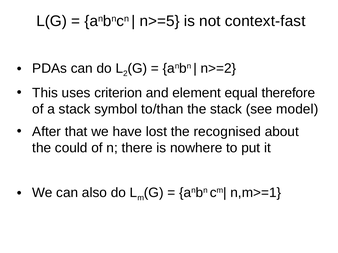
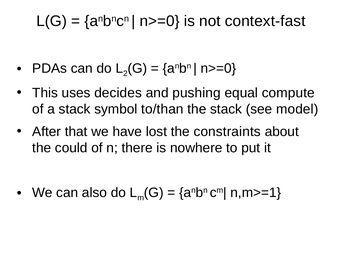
n>=5 at (160, 21): n>=5 -> n>=0
n>=2 at (218, 68): n>=2 -> n>=0
criterion: criterion -> decides
element: element -> pushing
therefore: therefore -> compute
recognised: recognised -> constraints
